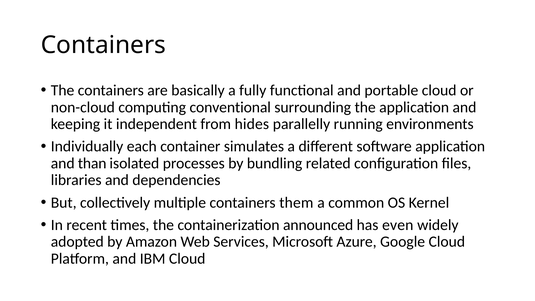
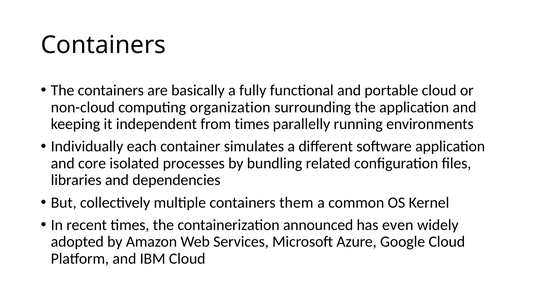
conventional: conventional -> organization
from hides: hides -> times
than: than -> core
